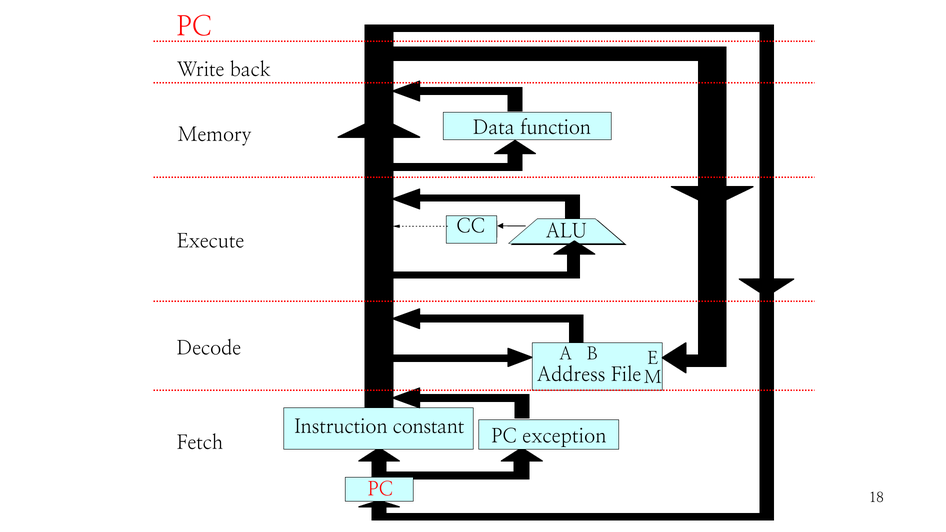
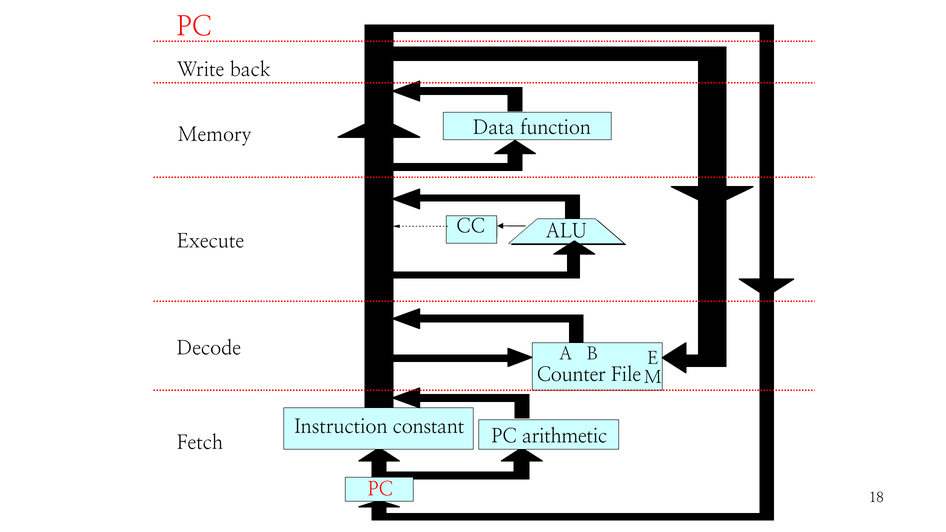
Address: Address -> Counter
exception: exception -> arithmetic
